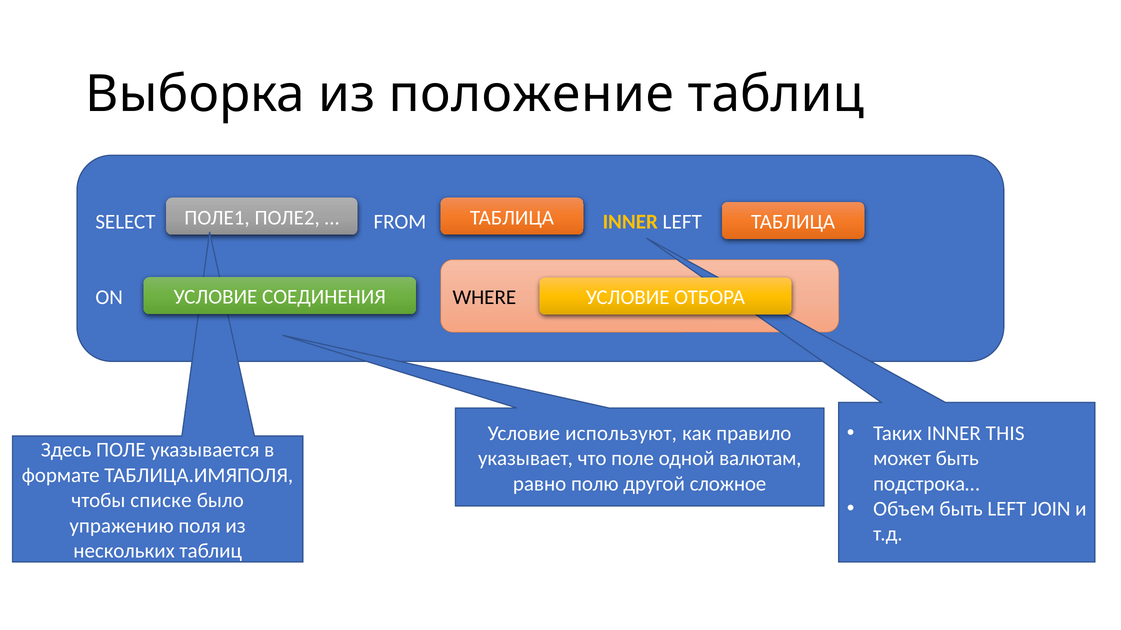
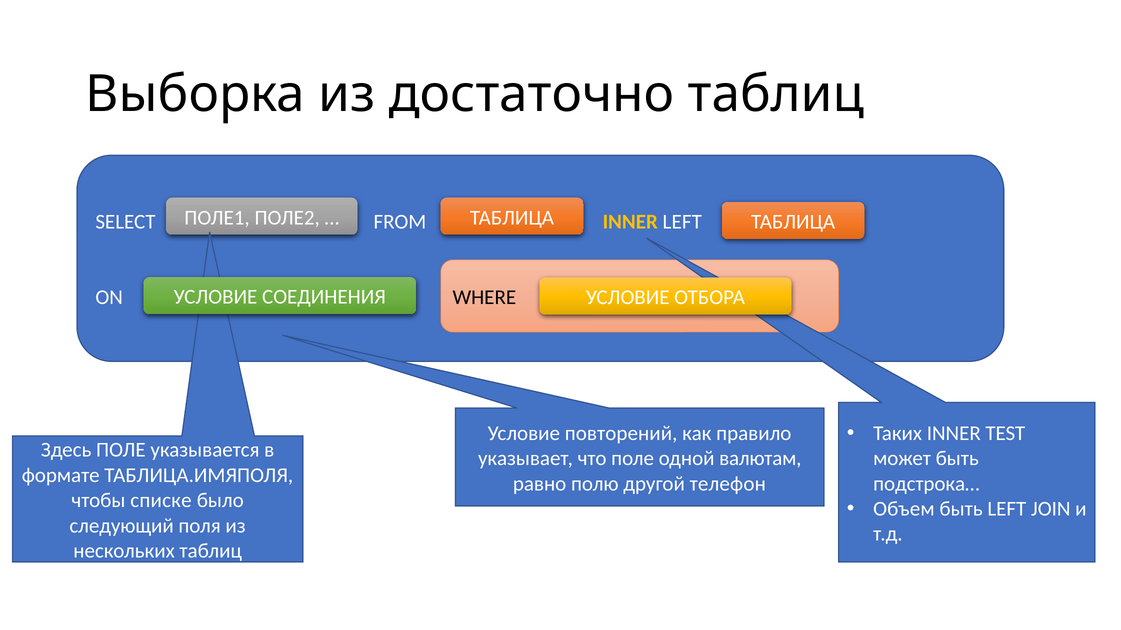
положение: положение -> достаточно
THIS: THIS -> TEST
используют: используют -> повторений
сложное: сложное -> телефон
упражению: упражению -> следующий
